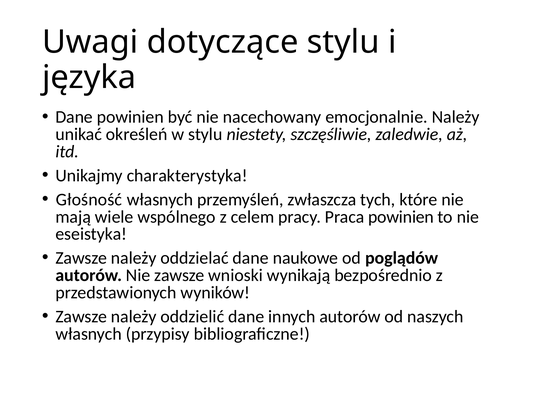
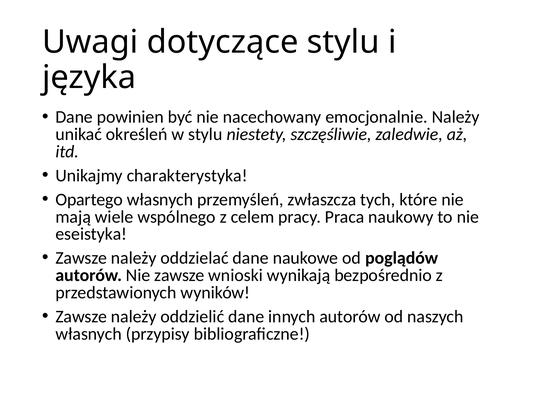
Głośność: Głośność -> Opartego
Praca powinien: powinien -> naukowy
